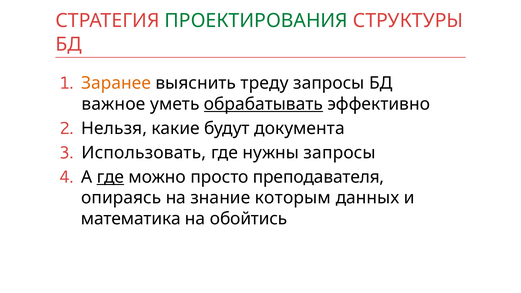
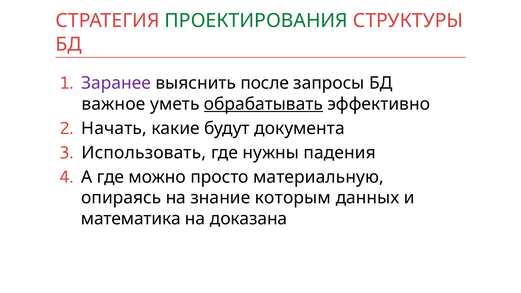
Заранее colour: orange -> purple
треду: треду -> после
Нельзя: Нельзя -> Начать
нужны запросы: запросы -> падения
где at (110, 177) underline: present -> none
преподавателя: преподавателя -> материальную
обойтись: обойтись -> доказана
